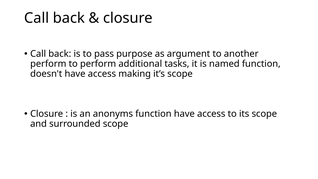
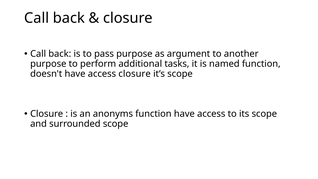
perform at (48, 64): perform -> purpose
access making: making -> closure
